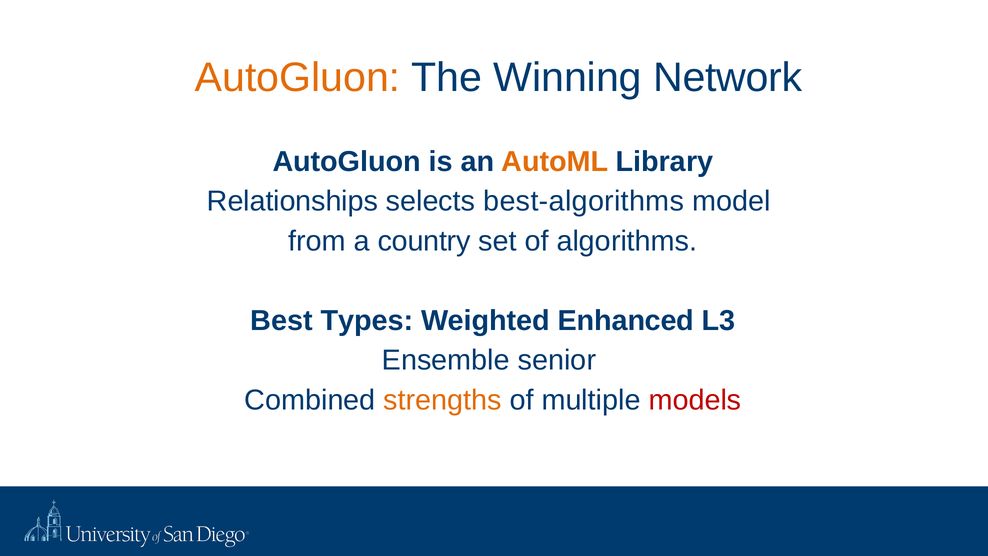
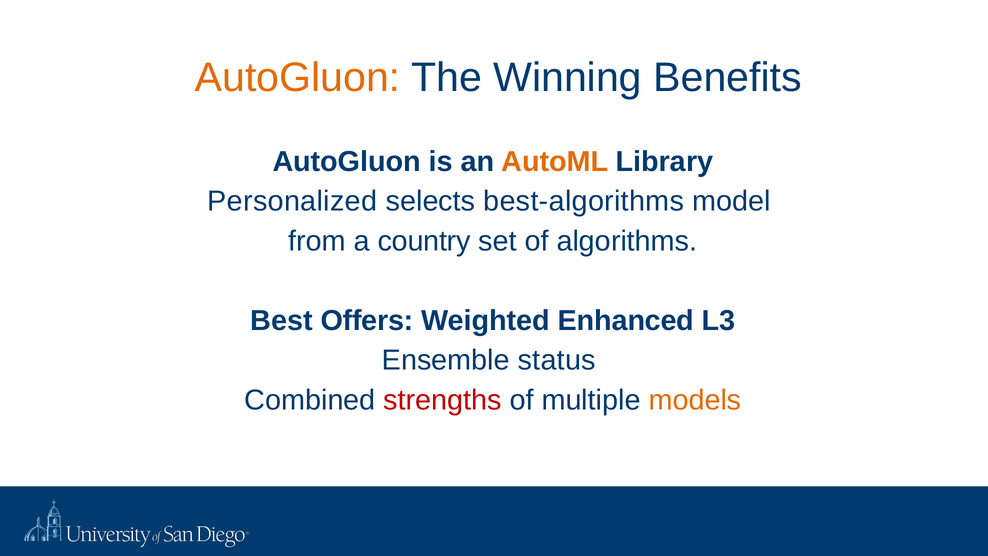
Network: Network -> Benefits
Relationships: Relationships -> Personalized
Types: Types -> Offers
senior: senior -> status
strengths colour: orange -> red
models colour: red -> orange
